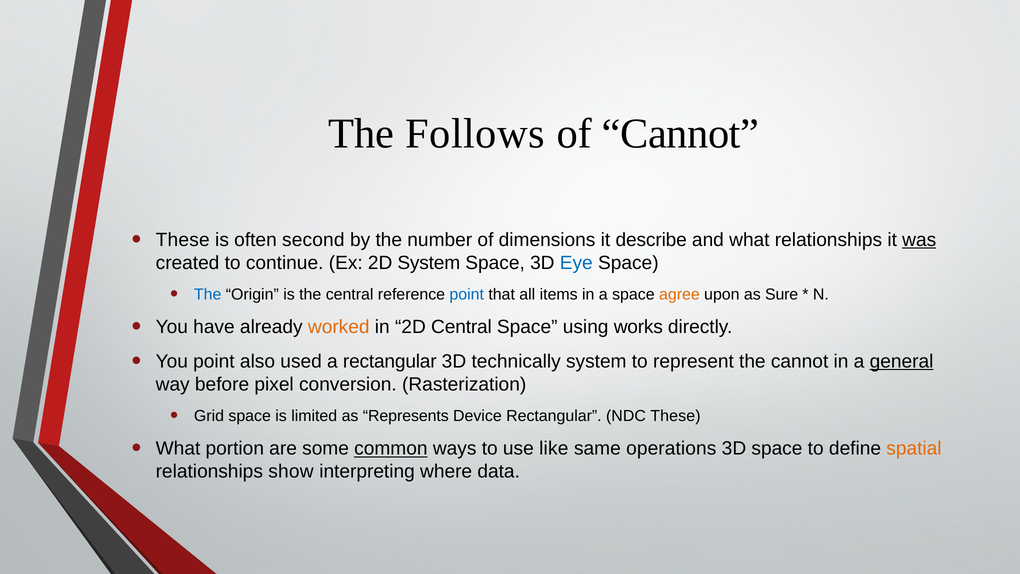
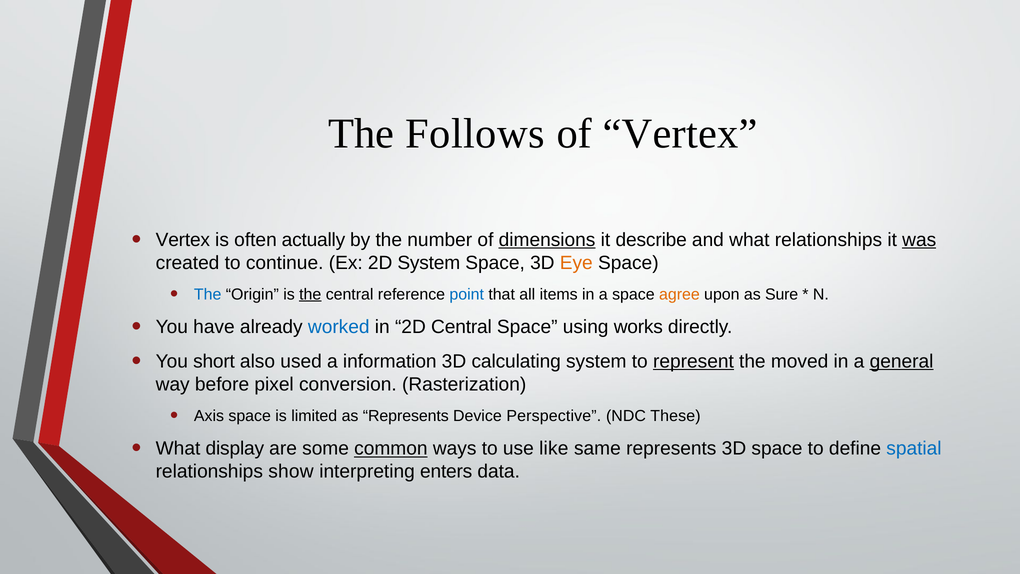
of Cannot: Cannot -> Vertex
These at (183, 240): These -> Vertex
second: second -> actually
dimensions underline: none -> present
Eye colour: blue -> orange
the at (310, 294) underline: none -> present
worked colour: orange -> blue
You point: point -> short
a rectangular: rectangular -> information
technically: technically -> calculating
represent underline: none -> present
the cannot: cannot -> moved
Grid: Grid -> Axis
Device Rectangular: Rectangular -> Perspective
portion: portion -> display
same operations: operations -> represents
spatial colour: orange -> blue
where: where -> enters
